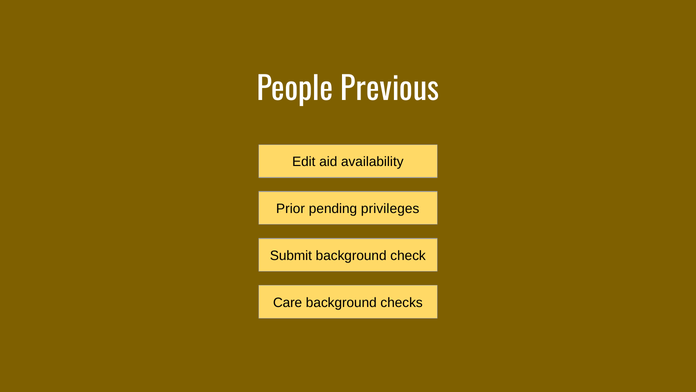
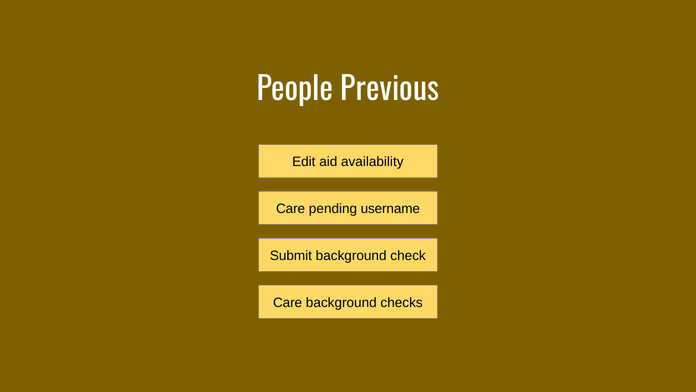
Prior at (291, 209): Prior -> Care
privileges: privileges -> username
